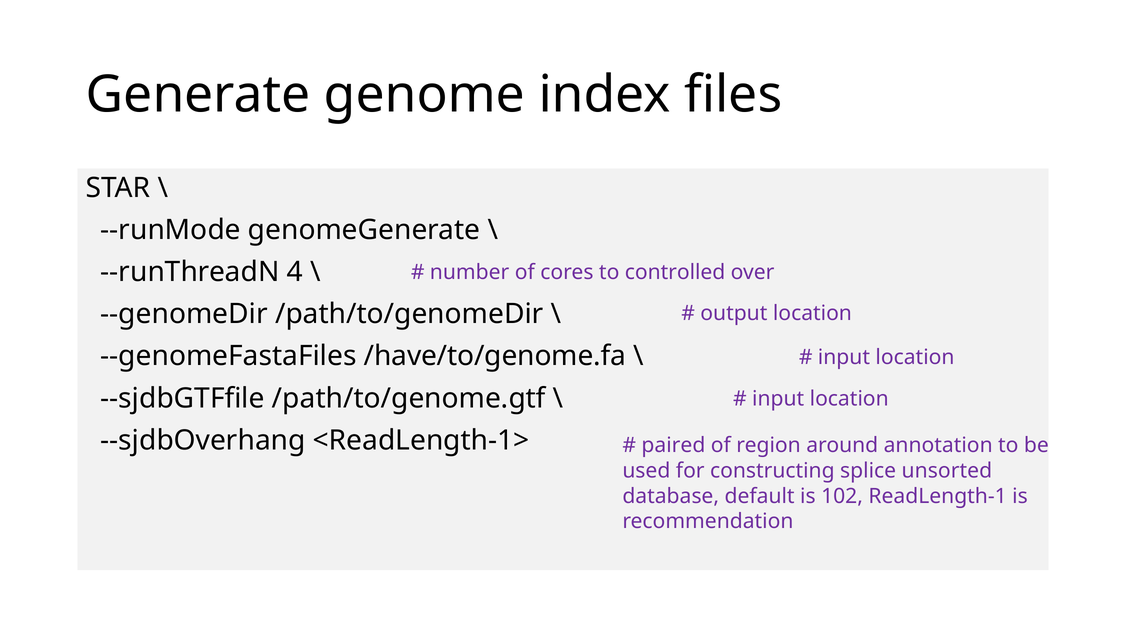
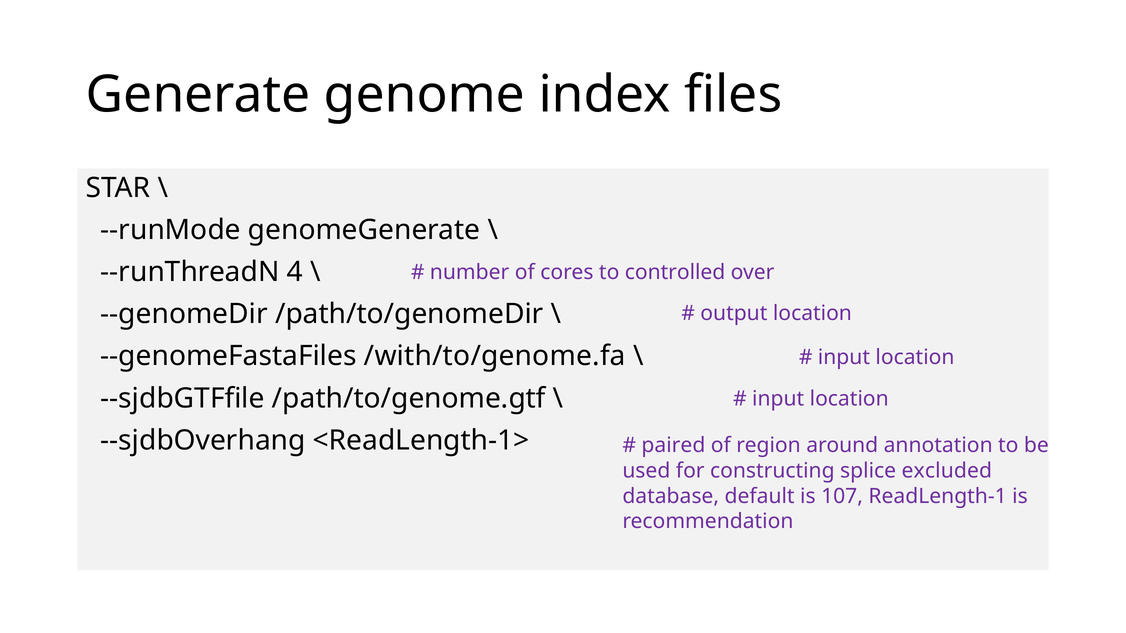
/have/to/genome.fa: /have/to/genome.fa -> /with/to/genome.fa
unsorted: unsorted -> excluded
102: 102 -> 107
